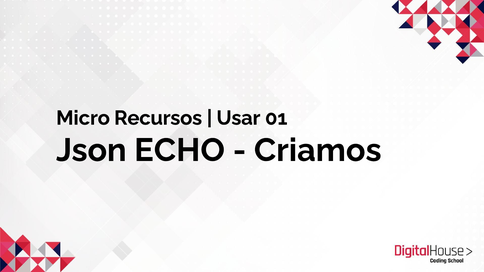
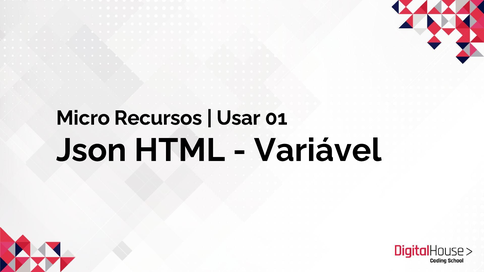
ECHO: ECHO -> HTML
Criamos: Criamos -> Variável
